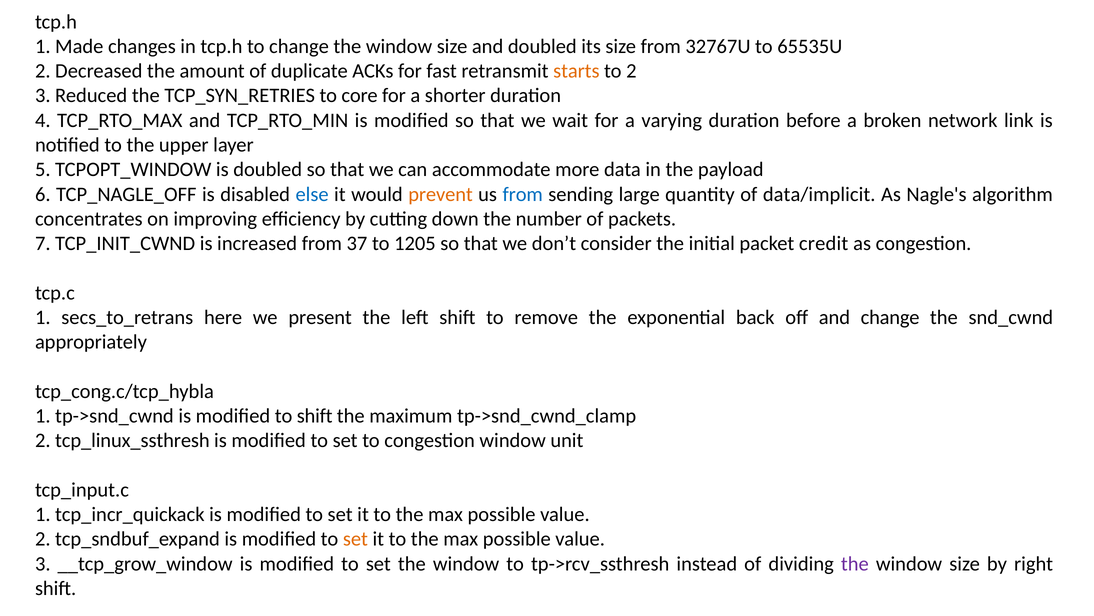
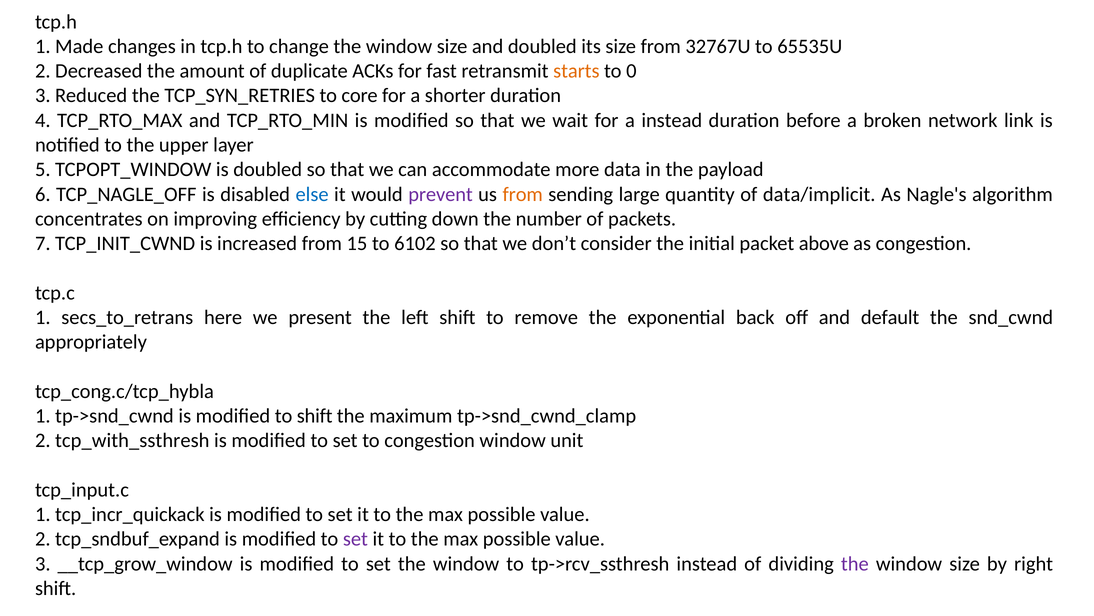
to 2: 2 -> 0
a varying: varying -> instead
prevent colour: orange -> purple
from at (523, 194) colour: blue -> orange
37: 37 -> 15
1205: 1205 -> 6102
credit: credit -> above
and change: change -> default
tcp_linux_ssthresh: tcp_linux_ssthresh -> tcp_with_ssthresh
set at (355, 539) colour: orange -> purple
